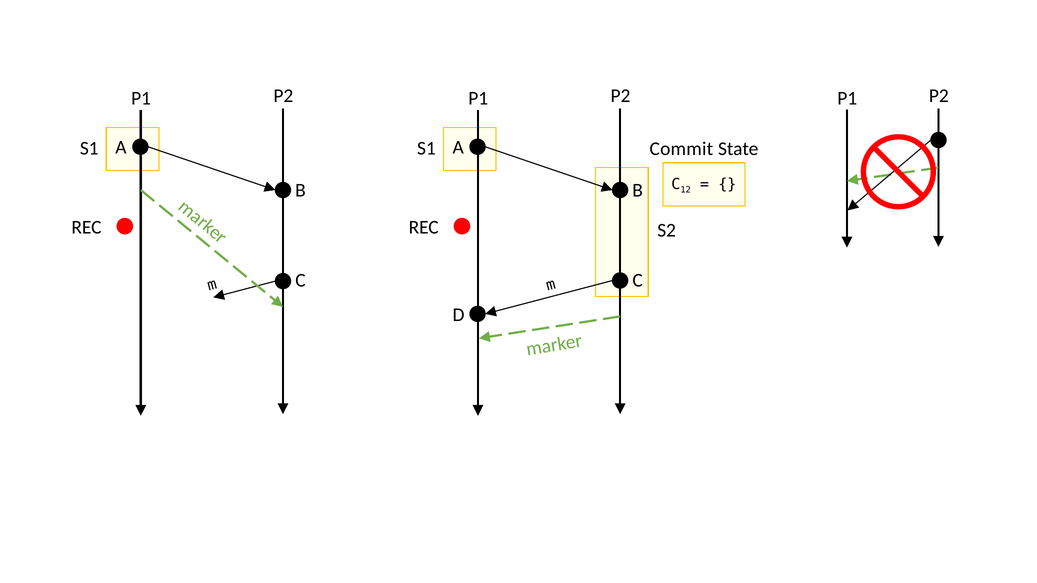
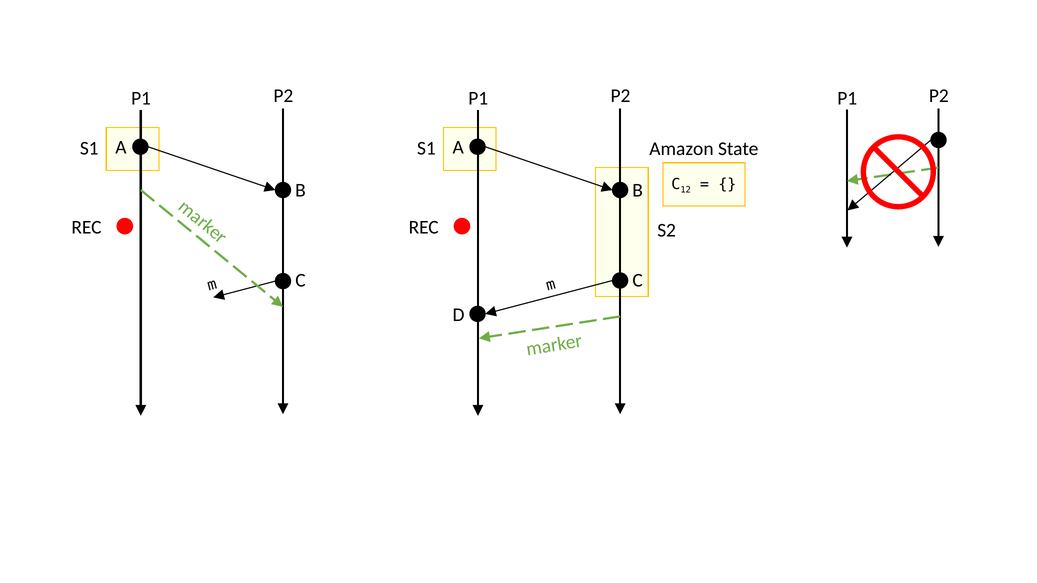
Commit: Commit -> Amazon
